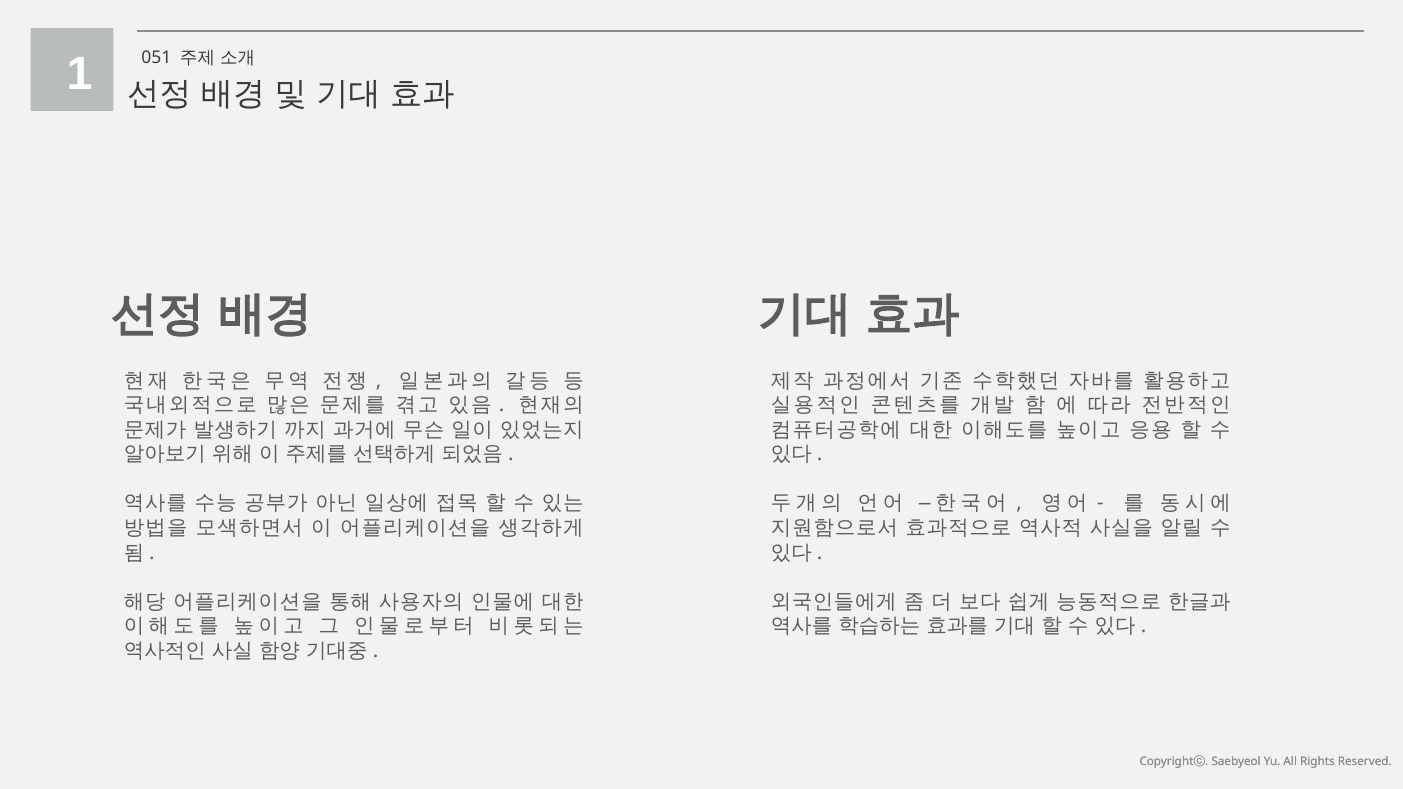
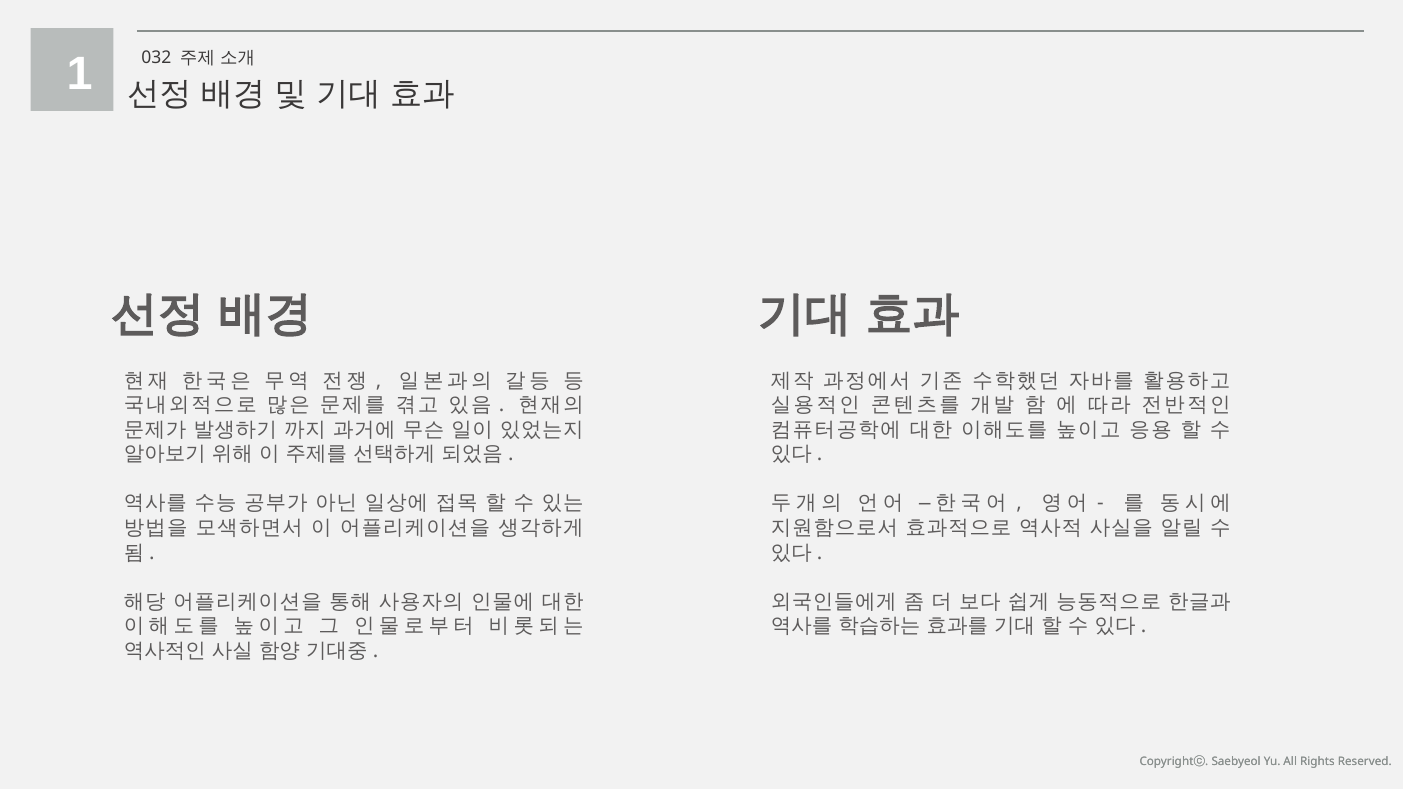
051: 051 -> 032
